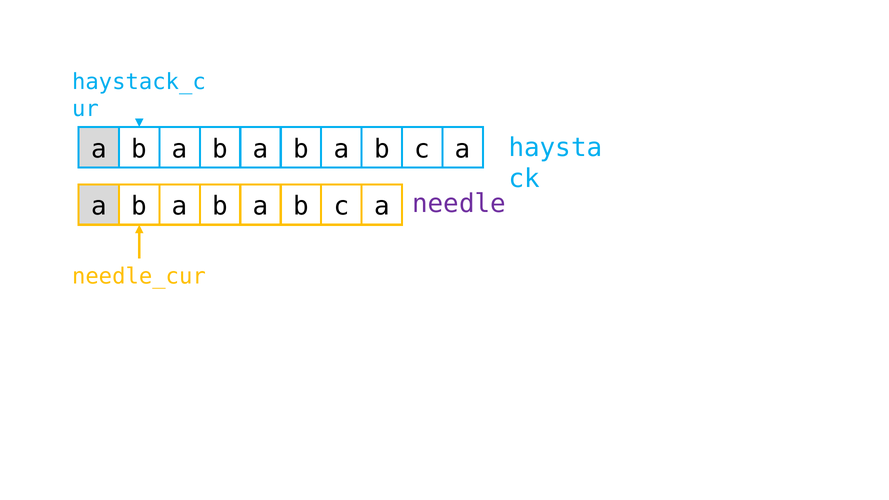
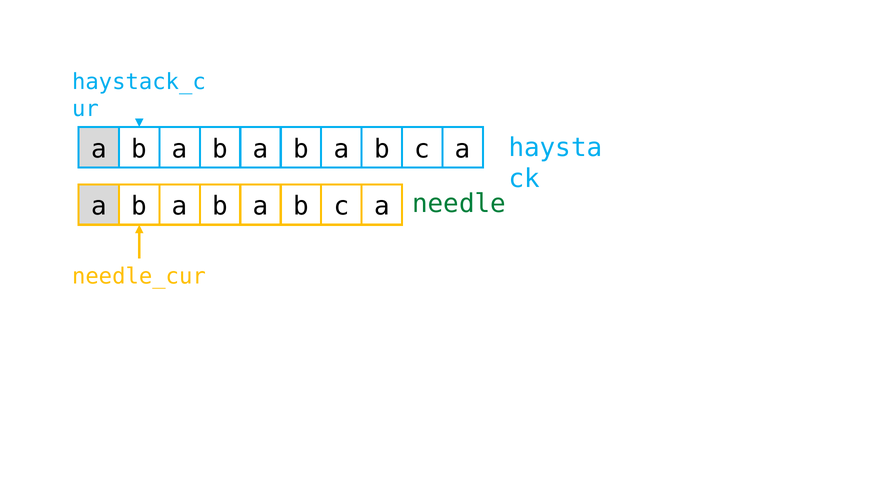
needle colour: purple -> green
